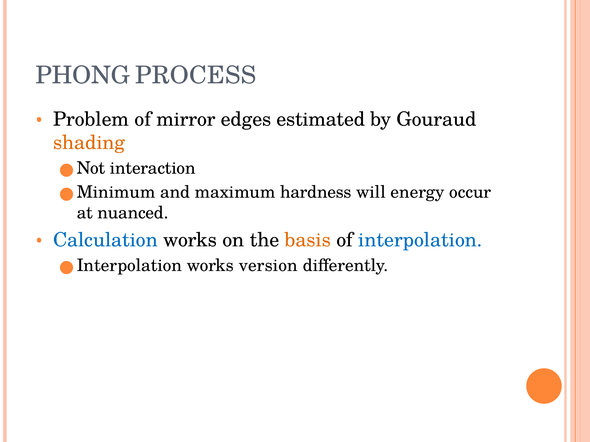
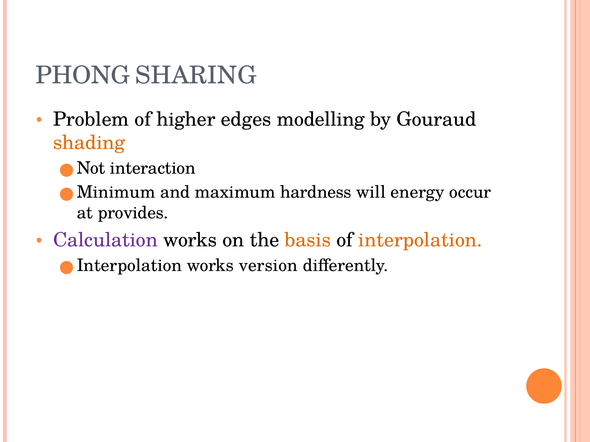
PROCESS: PROCESS -> SHARING
mirror: mirror -> higher
estimated: estimated -> modelling
nuanced: nuanced -> provides
Calculation colour: blue -> purple
interpolation colour: blue -> orange
